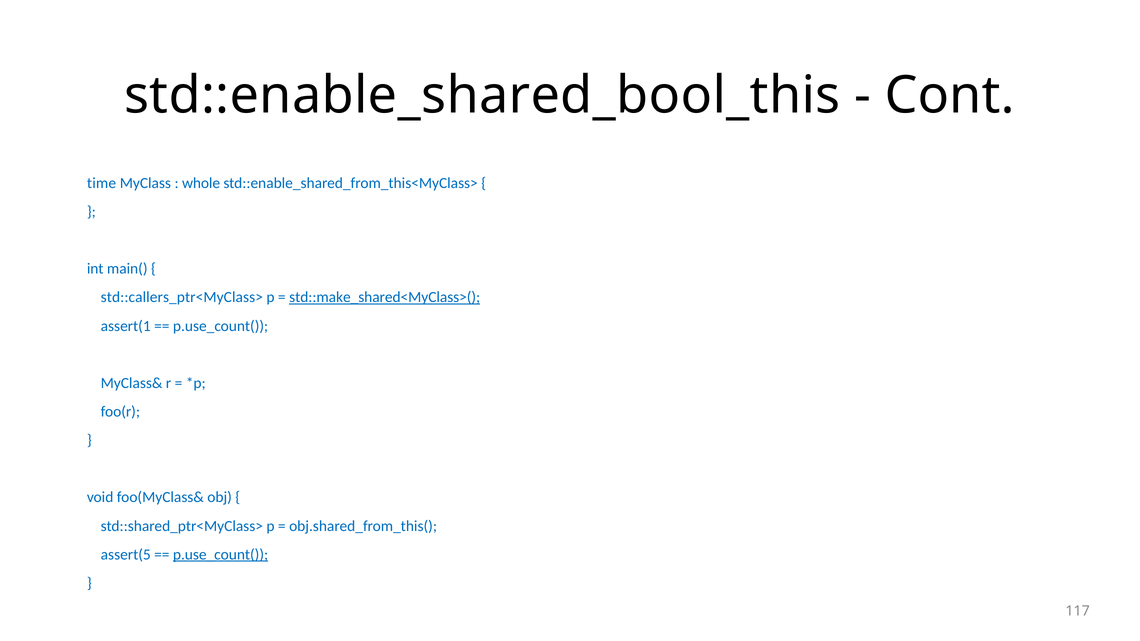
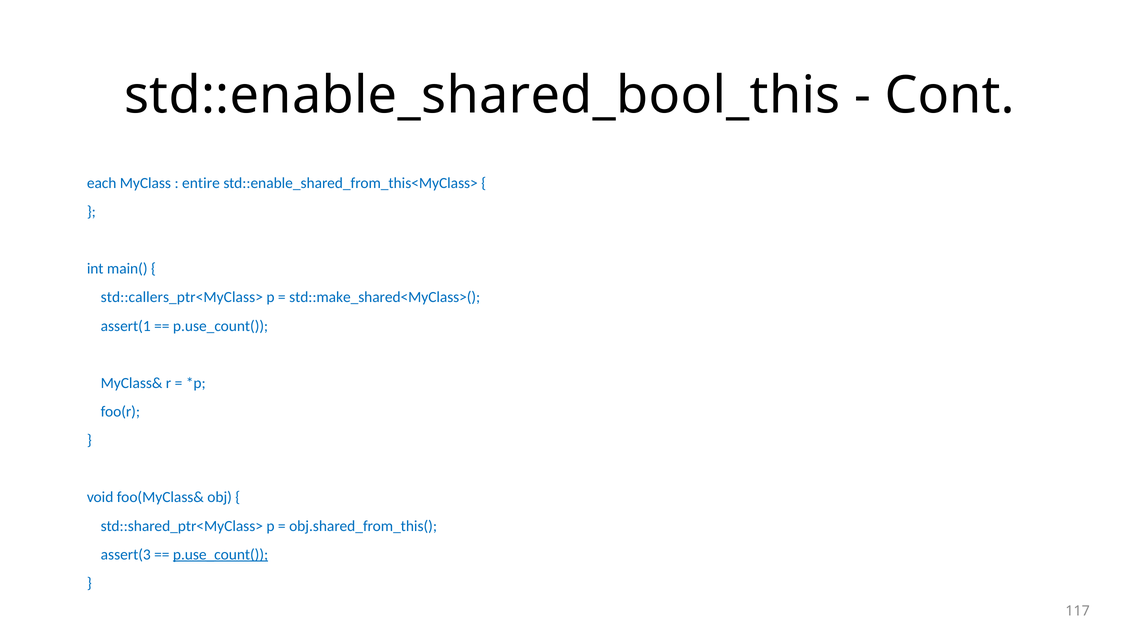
time: time -> each
whole: whole -> entire
std::make_shared<MyClass>( underline: present -> none
assert(5: assert(5 -> assert(3
